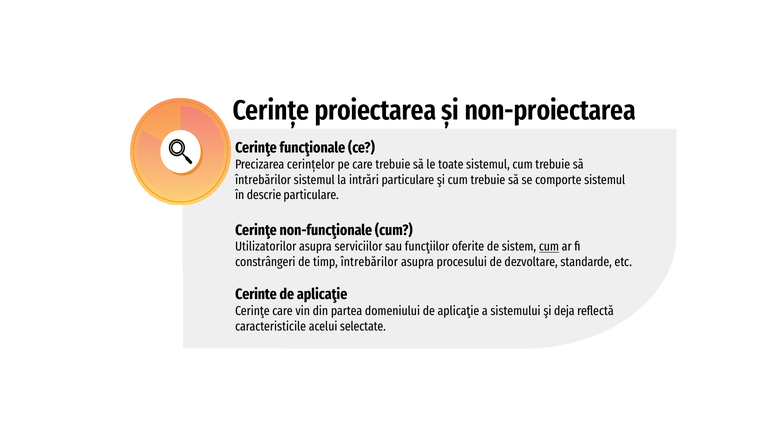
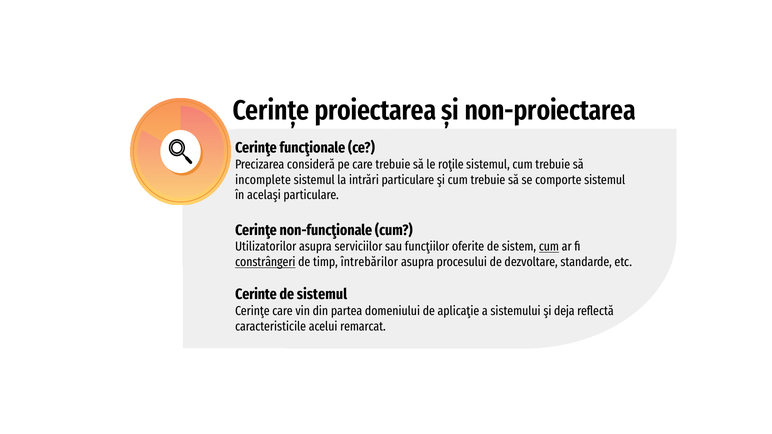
cerințelor: cerințelor -> consideră
toate: toate -> roţile
întrebărilor at (263, 180): întrebărilor -> incomplete
descrie: descrie -> acelaşi
constrângeri underline: none -> present
aplicaţie at (322, 295): aplicaţie -> sistemul
selectate: selectate -> remarcat
